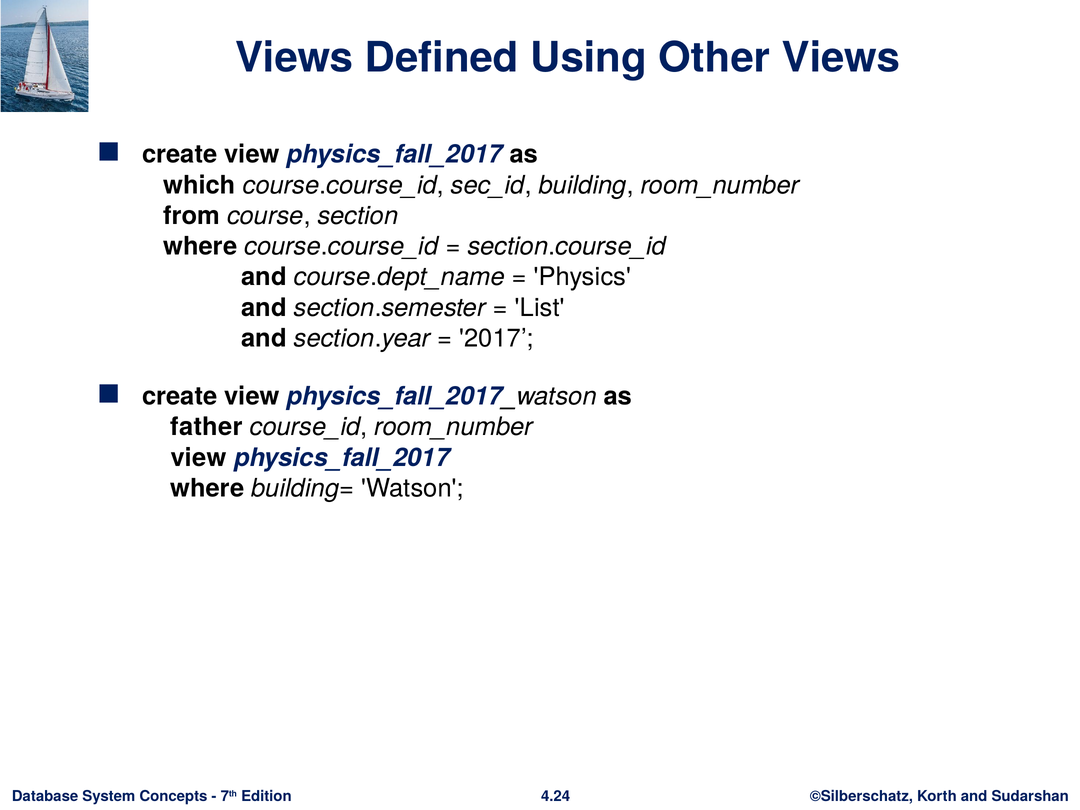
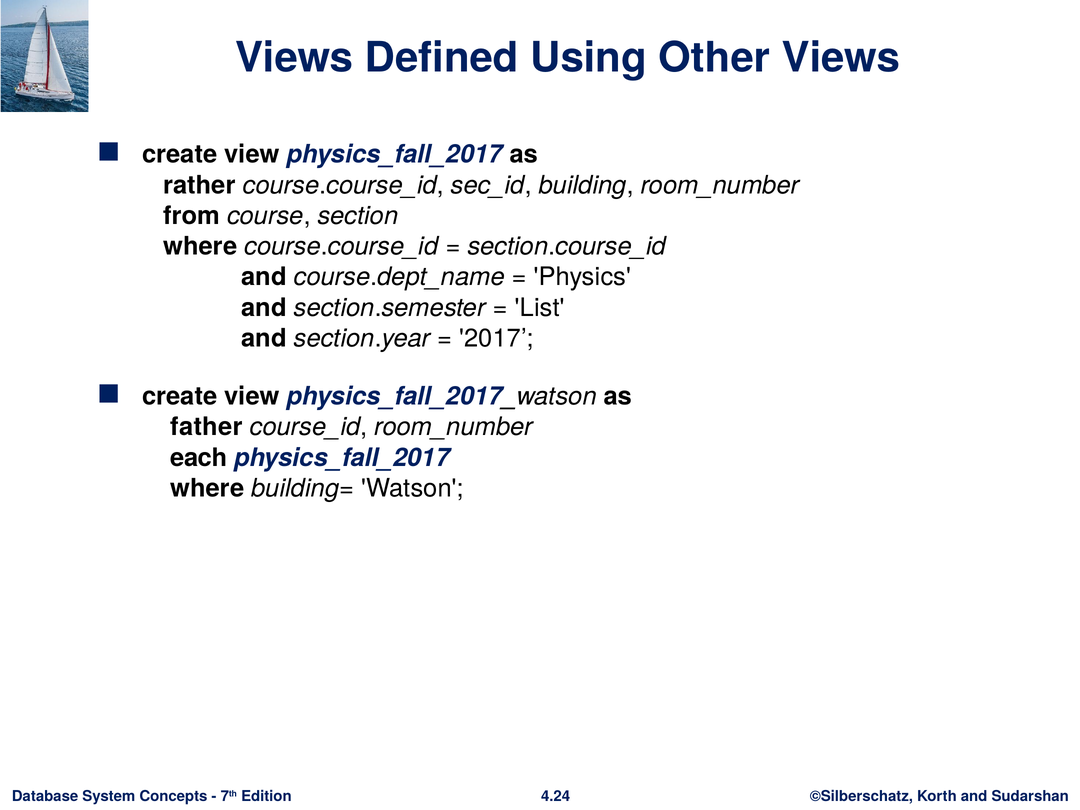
which: which -> rather
view at (199, 458): view -> each
